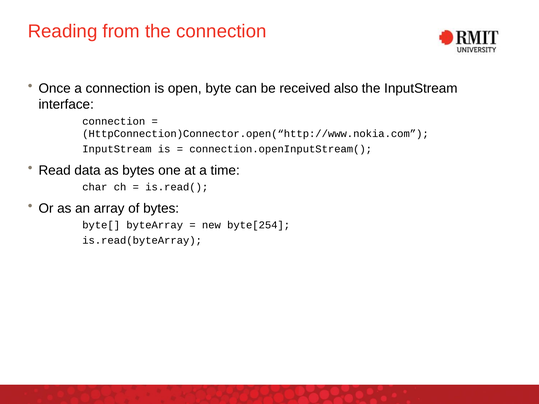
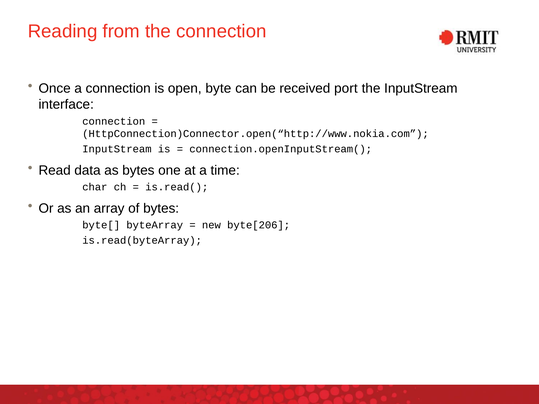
also: also -> port
byte[254: byte[254 -> byte[206
